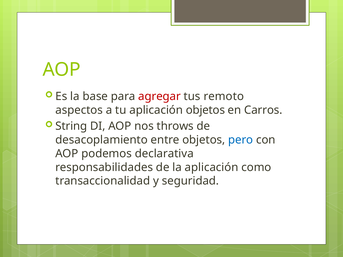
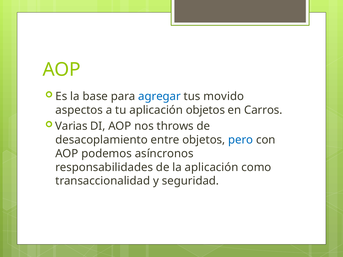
agregar colour: red -> blue
remoto: remoto -> movido
String: String -> Varias
declarativa: declarativa -> asíncronos
